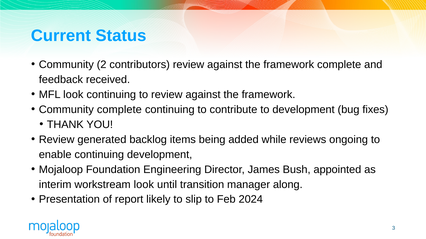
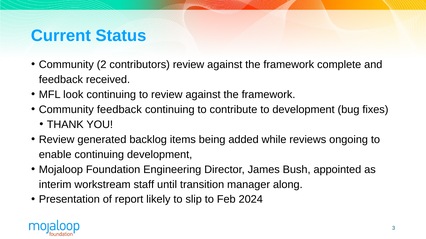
Community complete: complete -> feedback
workstream look: look -> staff
